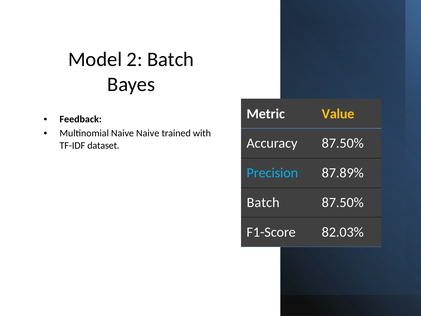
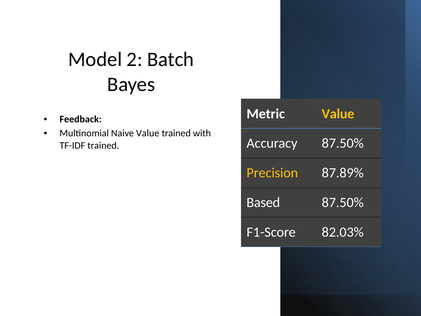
Naive Naive: Naive -> Value
TF-IDF dataset: dataset -> trained
Precision colour: light blue -> yellow
Batch at (263, 202): Batch -> Based
